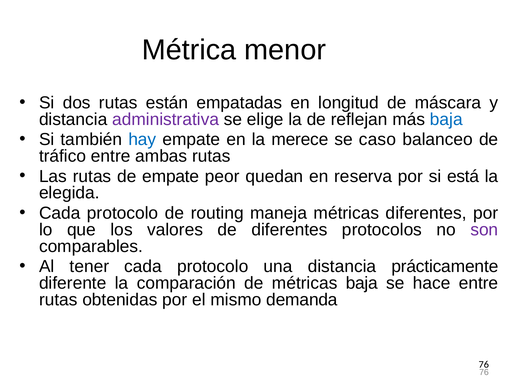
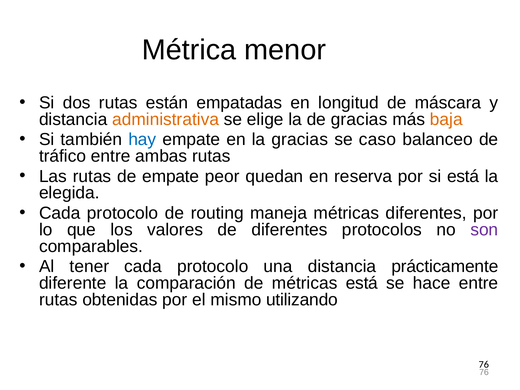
administrativa colour: purple -> orange
de reflejan: reflejan -> gracias
baja at (446, 119) colour: blue -> orange
la merece: merece -> gracias
métricas baja: baja -> está
demanda: demanda -> utilizando
